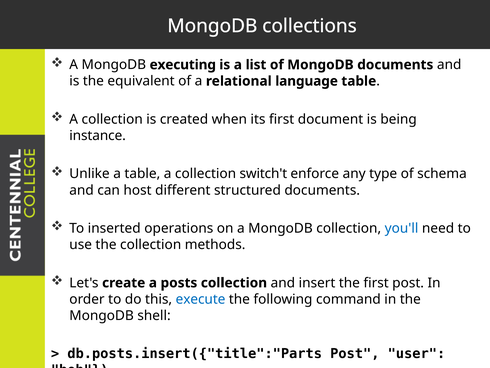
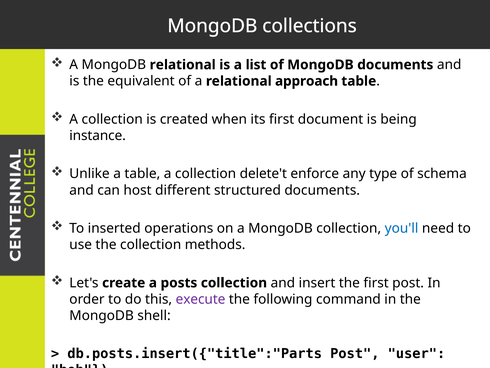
MongoDB executing: executing -> relational
language: language -> approach
switch't: switch't -> delete't
execute colour: blue -> purple
